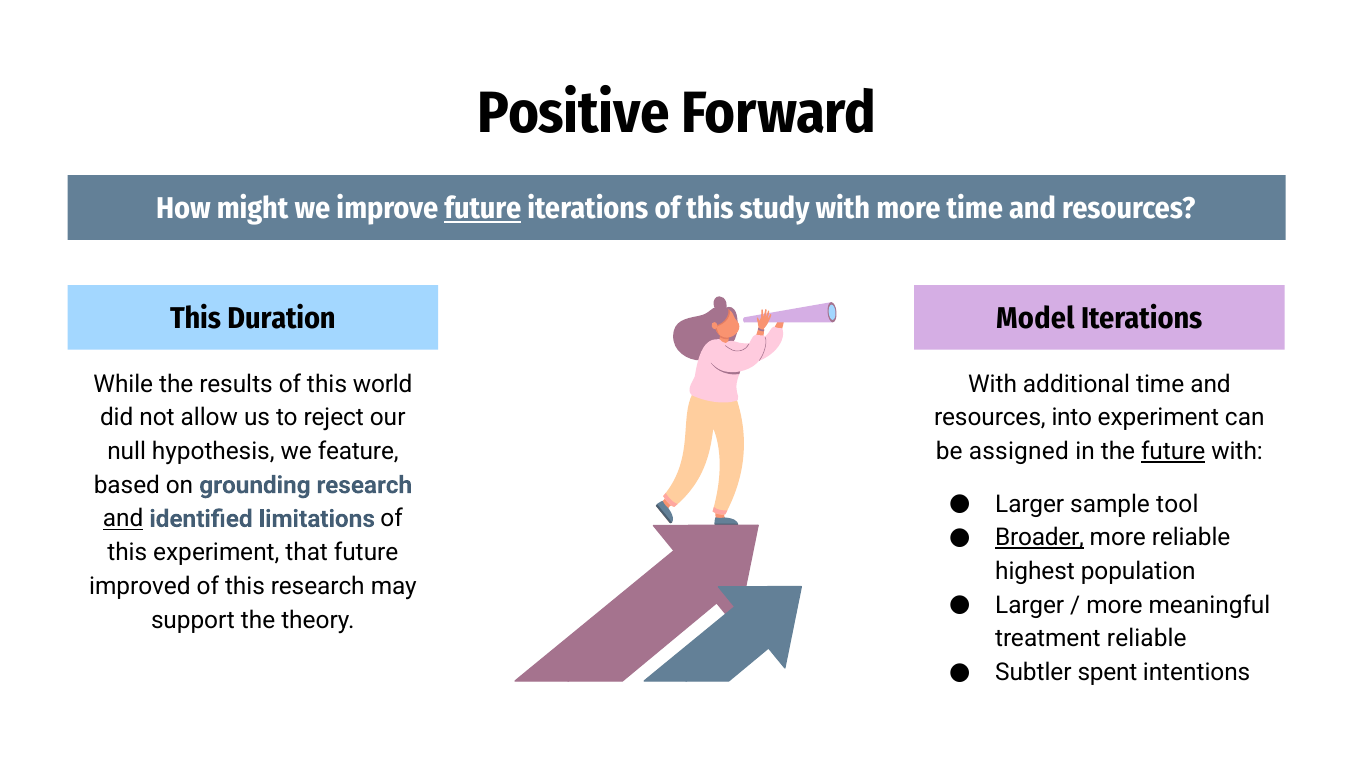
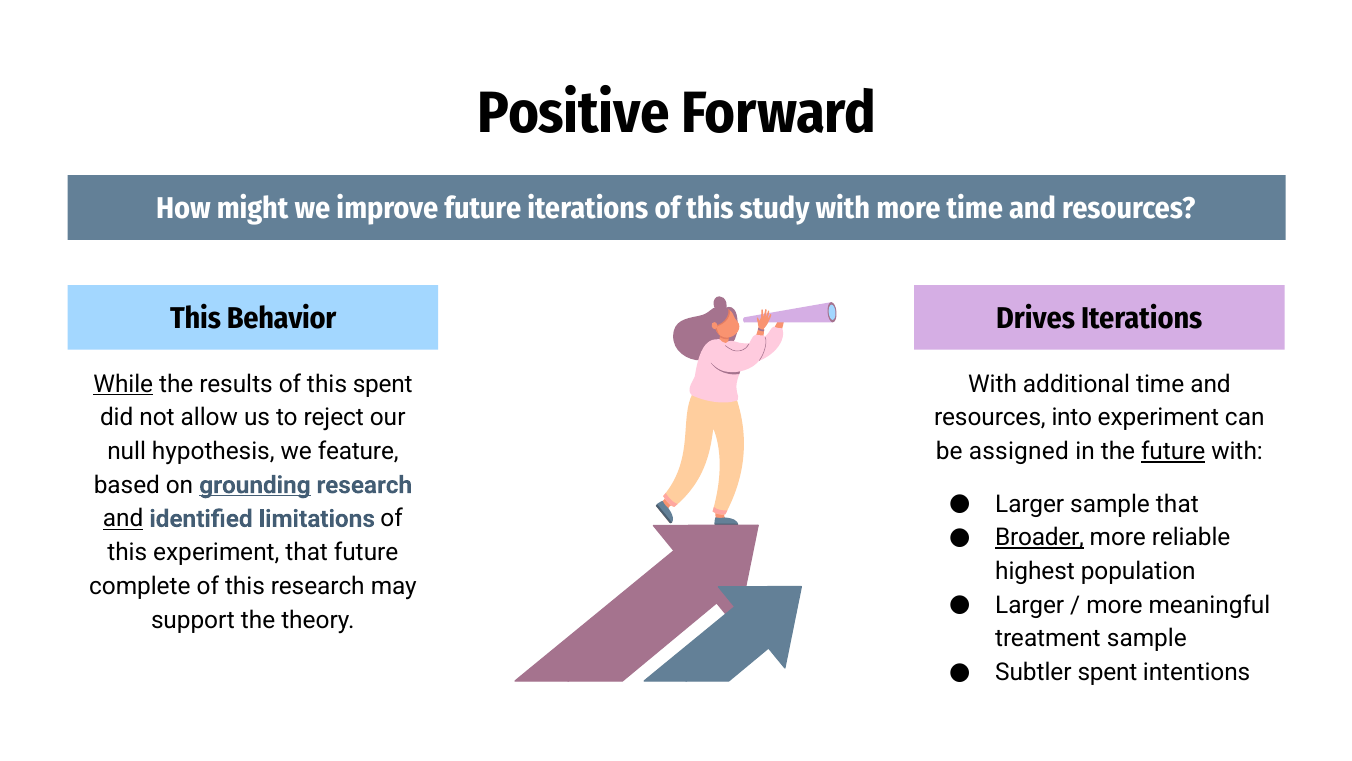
future at (483, 209) underline: present -> none
Duration: Duration -> Behavior
Model: Model -> Drives
While underline: none -> present
this world: world -> spent
grounding underline: none -> present
sample tool: tool -> that
improved: improved -> complete
treatment reliable: reliable -> sample
